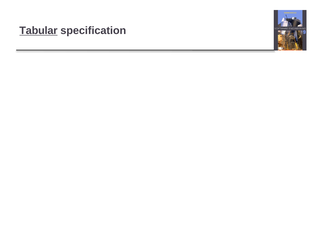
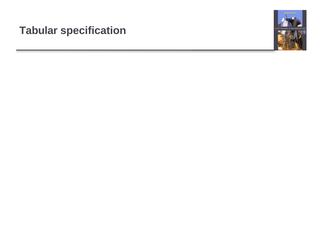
Tabular at (38, 31) underline: present -> none
